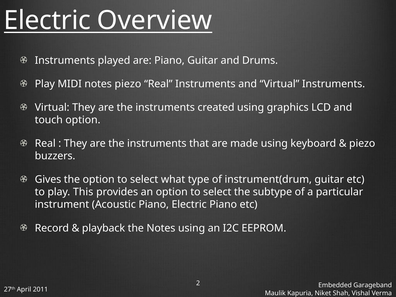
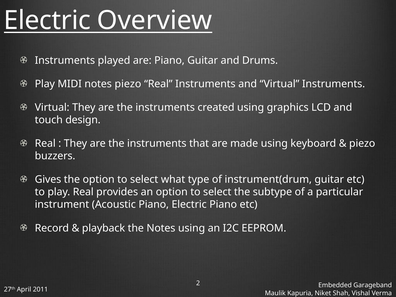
touch option: option -> design
play This: This -> Real
